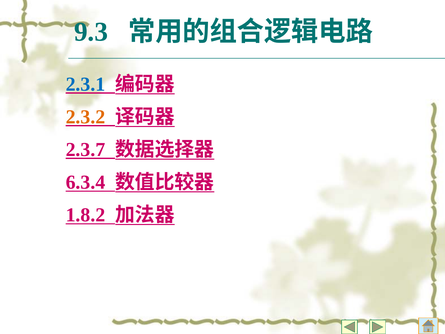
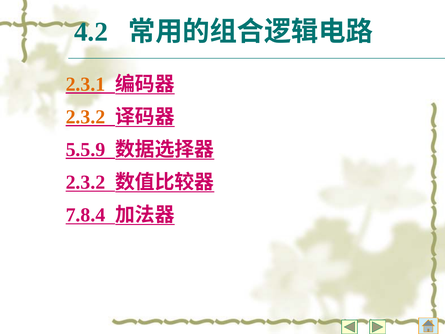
9.3: 9.3 -> 4.2
2.3.1 colour: blue -> orange
2.3.7: 2.3.7 -> 5.5.9
6.3.4 at (85, 182): 6.3.4 -> 2.3.2
1.8.2: 1.8.2 -> 7.8.4
